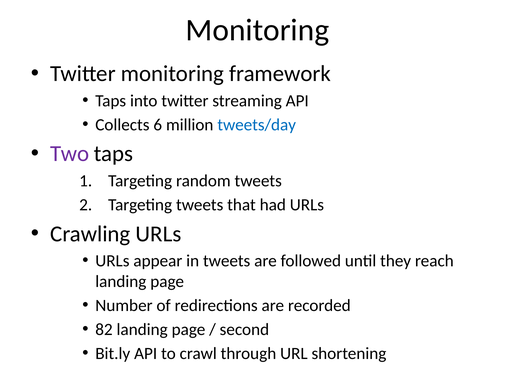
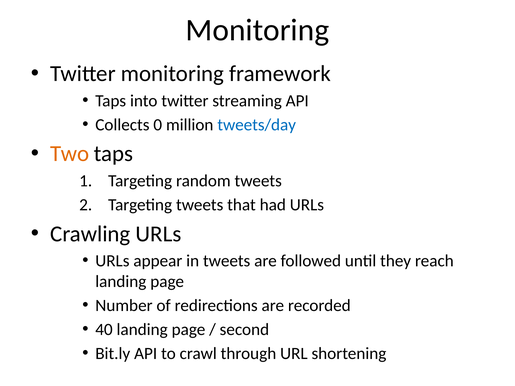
6: 6 -> 0
Two colour: purple -> orange
82: 82 -> 40
